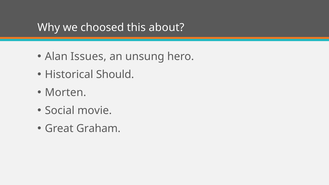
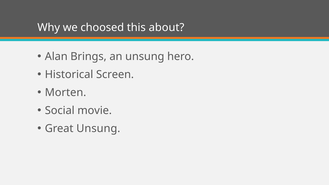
Issues: Issues -> Brings
Should: Should -> Screen
Great Graham: Graham -> Unsung
